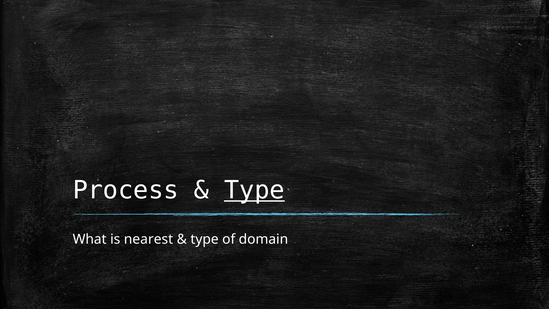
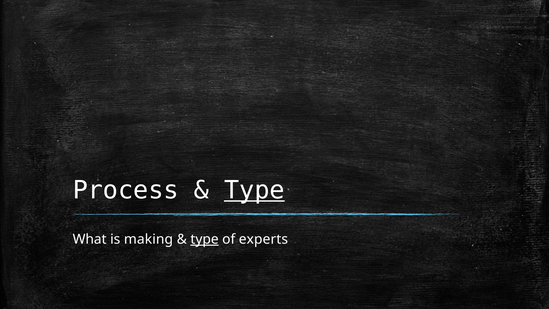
nearest: nearest -> making
type at (205, 239) underline: none -> present
domain: domain -> experts
